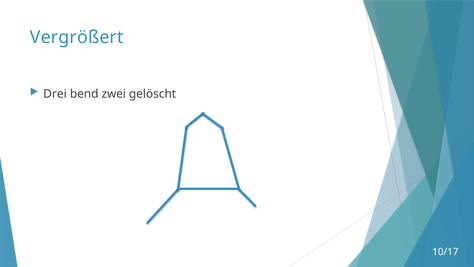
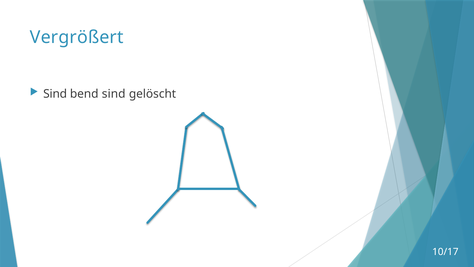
Drei at (55, 94): Drei -> Sind
bend zwei: zwei -> sind
